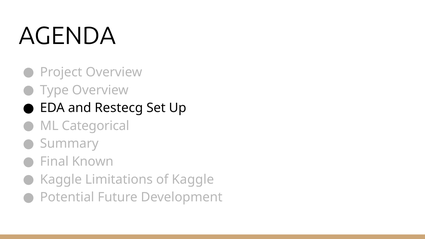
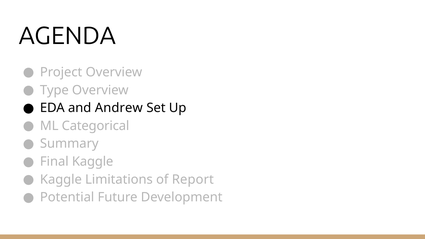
Restecg: Restecg -> Andrew
Final Known: Known -> Kaggle
of Kaggle: Kaggle -> Report
